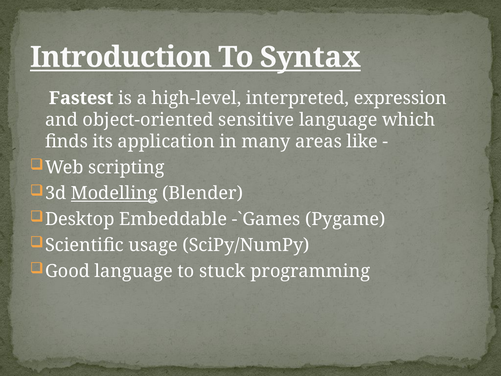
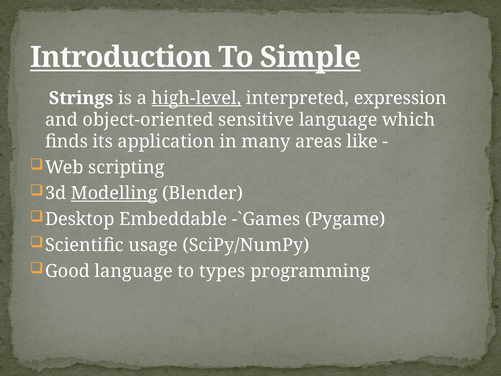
Syntax: Syntax -> Simple
Fastest: Fastest -> Strings
high-level underline: none -> present
stuck: stuck -> types
